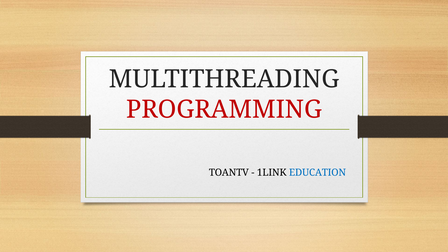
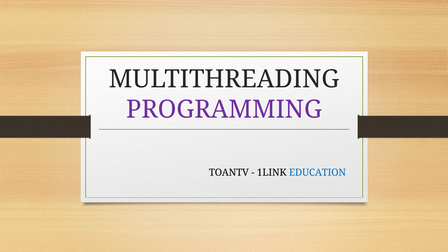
PROGRAMMING colour: red -> purple
